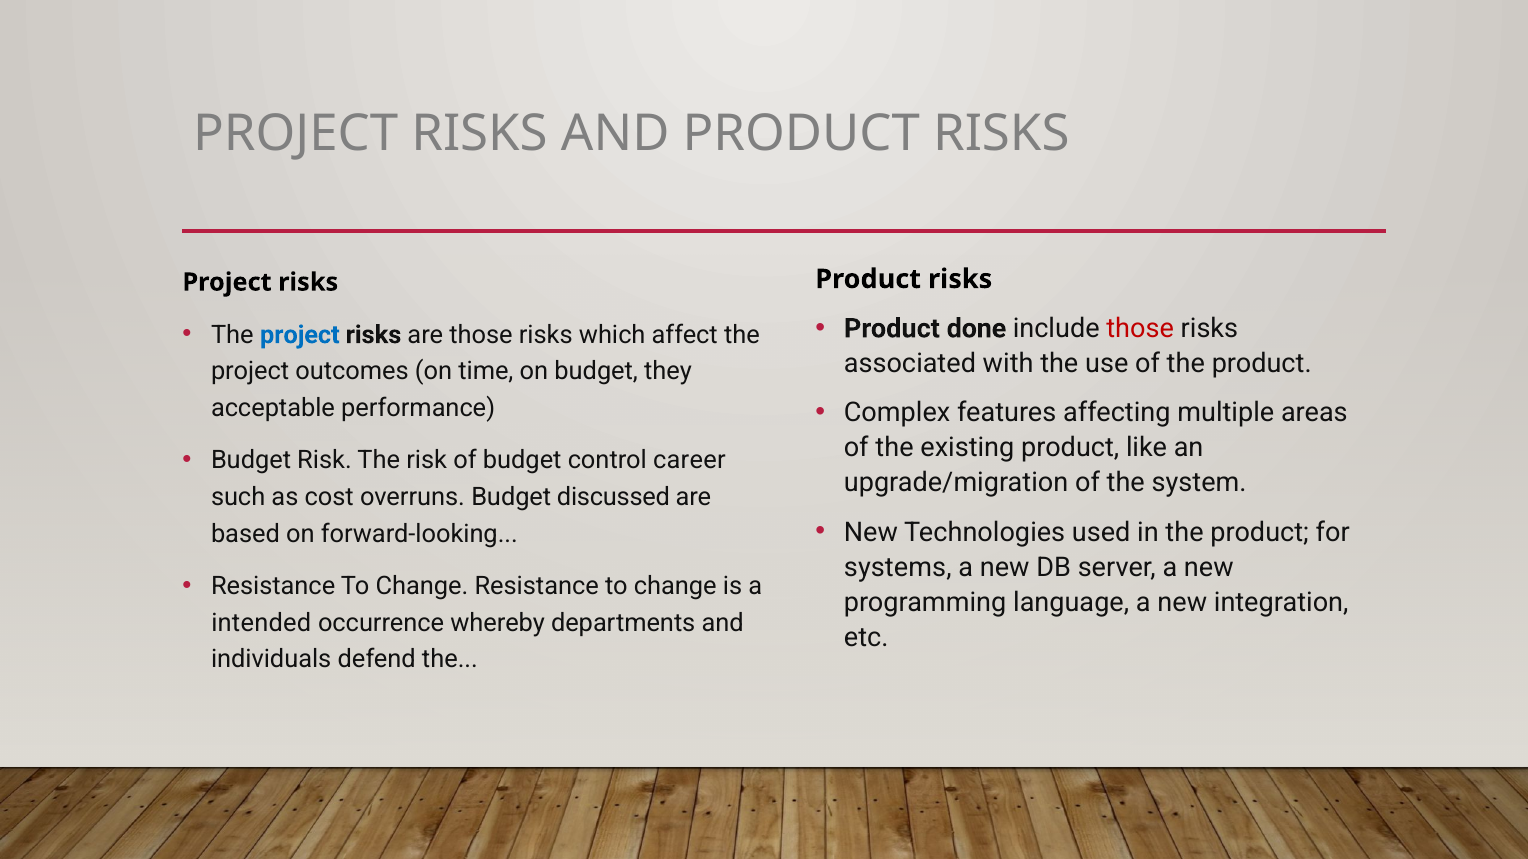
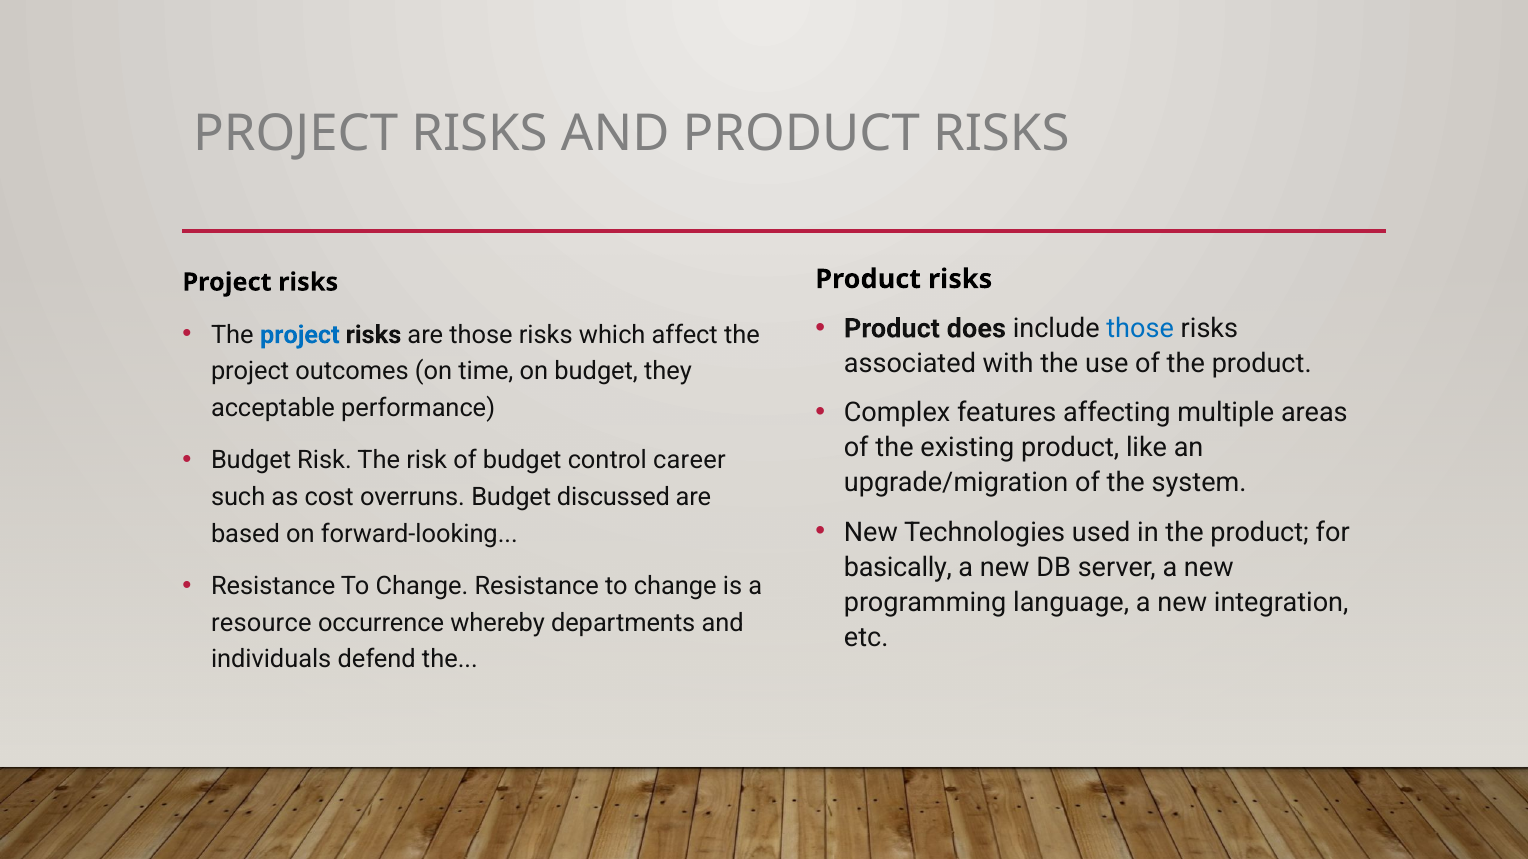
done: done -> does
those at (1140, 329) colour: red -> blue
systems: systems -> basically
intended: intended -> resource
